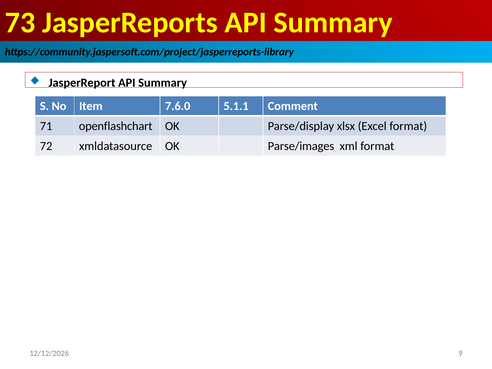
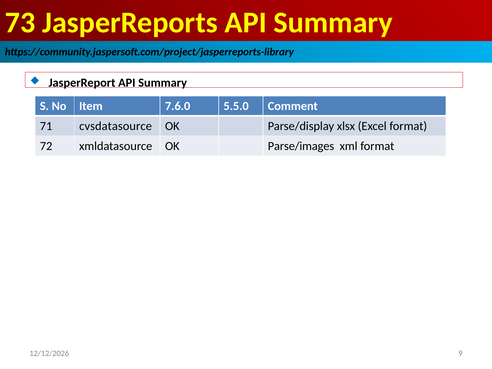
5.1.1: 5.1.1 -> 5.5.0
openflashchart: openflashchart -> cvsdatasource
